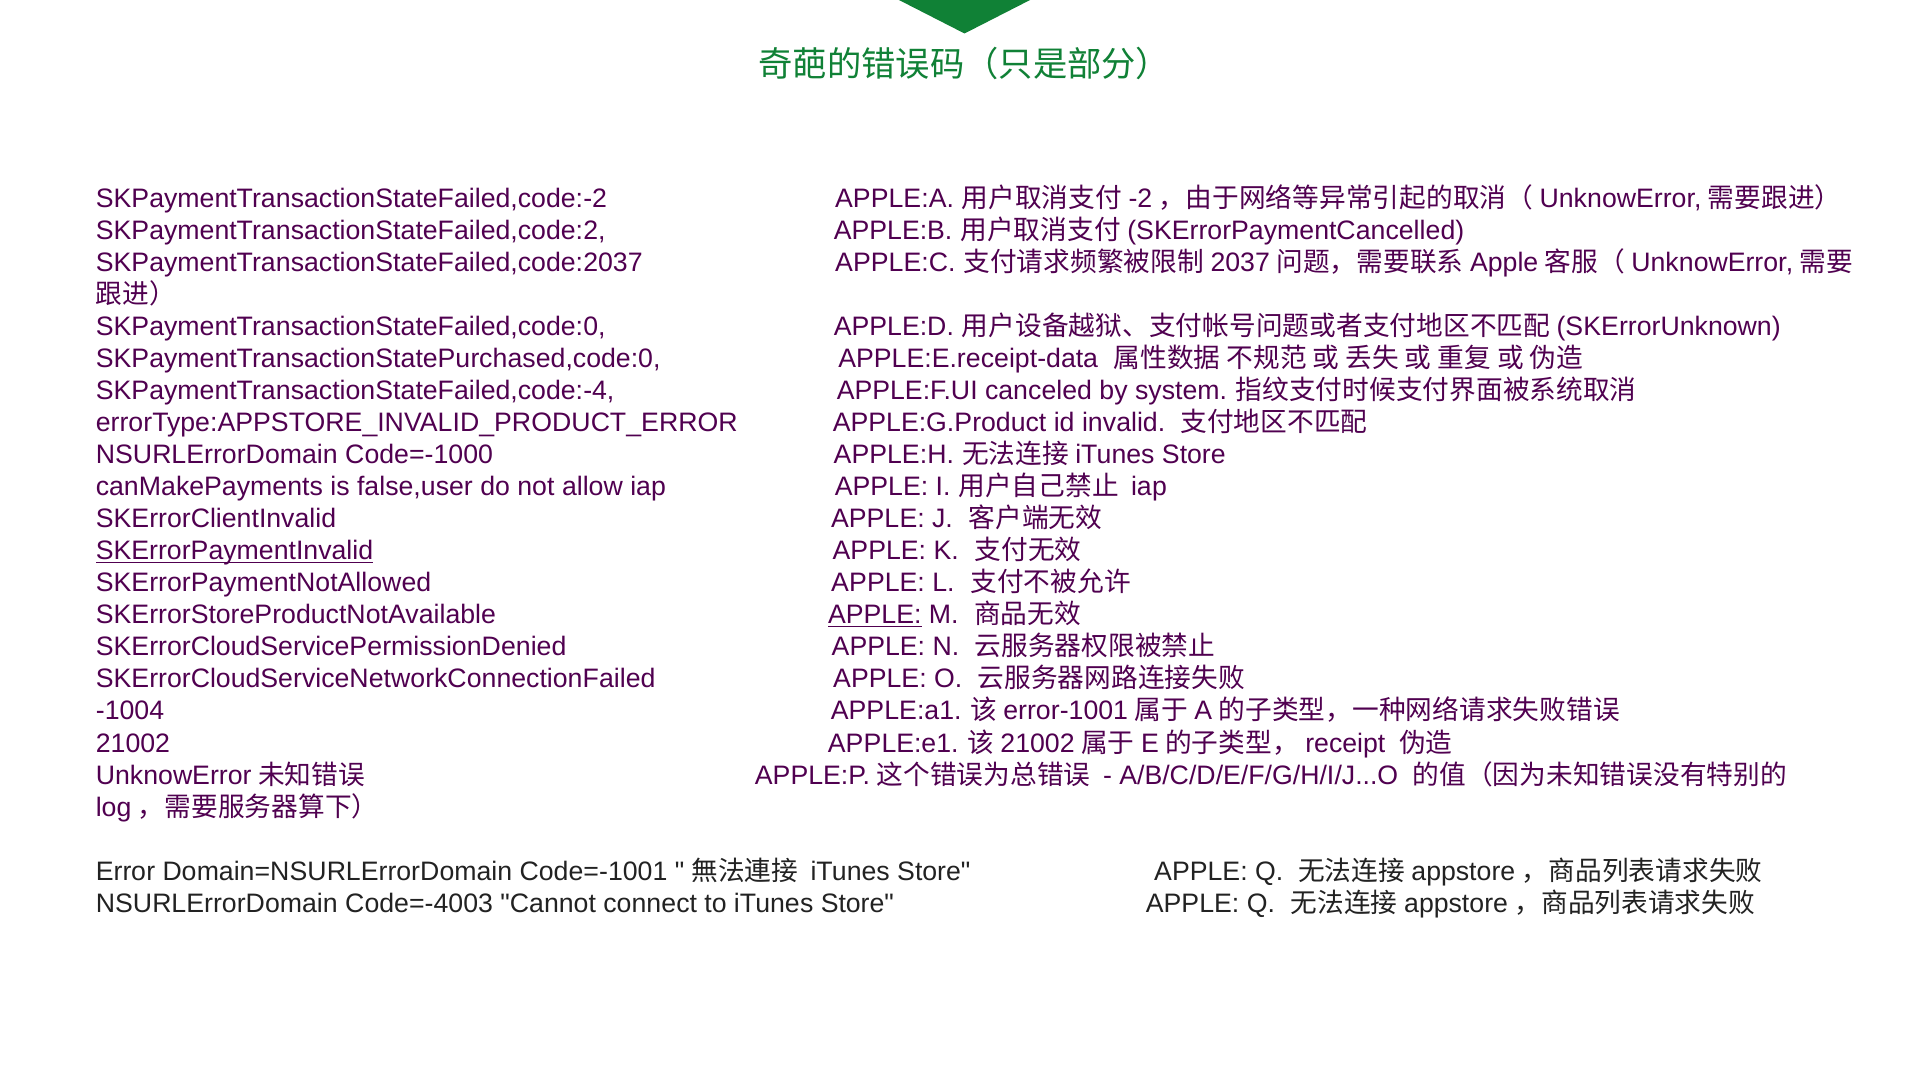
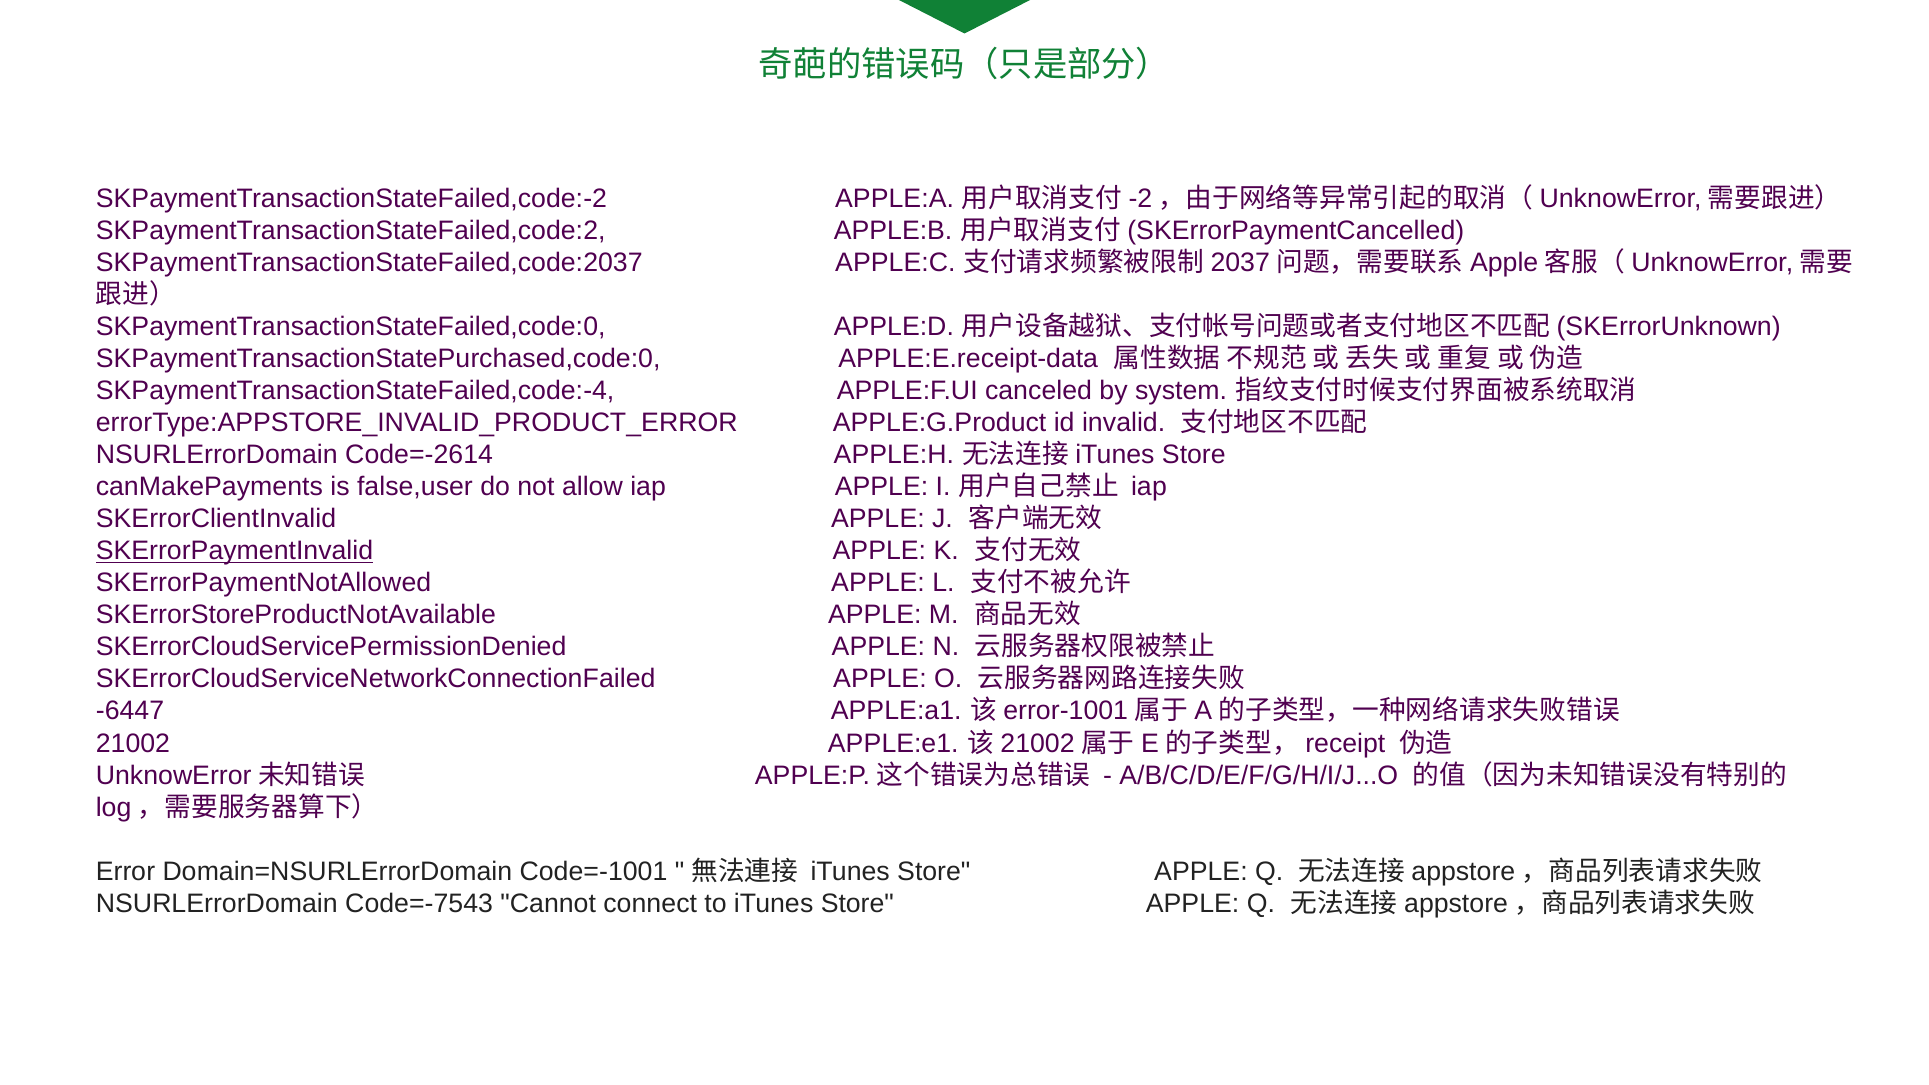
Code=-1000: Code=-1000 -> Code=-2614
APPLE at (875, 615) underline: present -> none
-1004: -1004 -> -6447
Code=-4003: Code=-4003 -> Code=-7543
